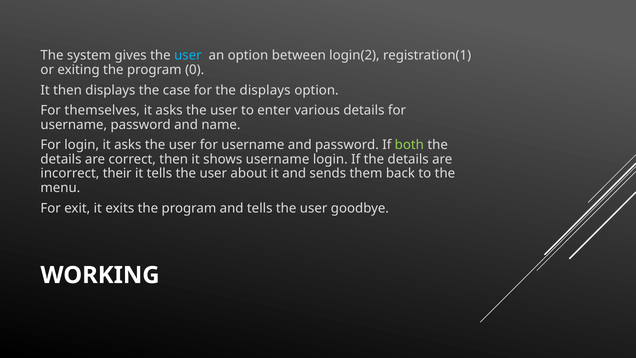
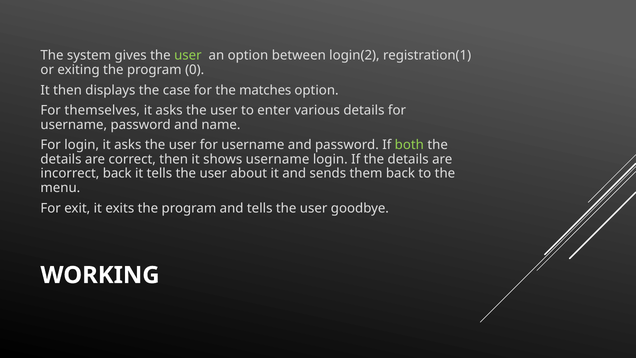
user at (188, 56) colour: light blue -> light green
the displays: displays -> matches
incorrect their: their -> back
